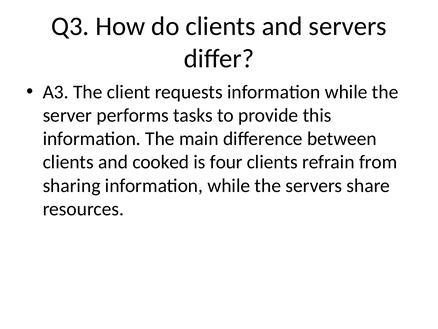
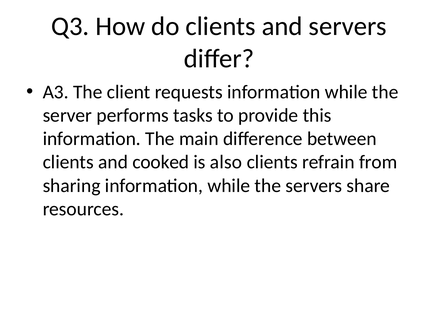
four: four -> also
